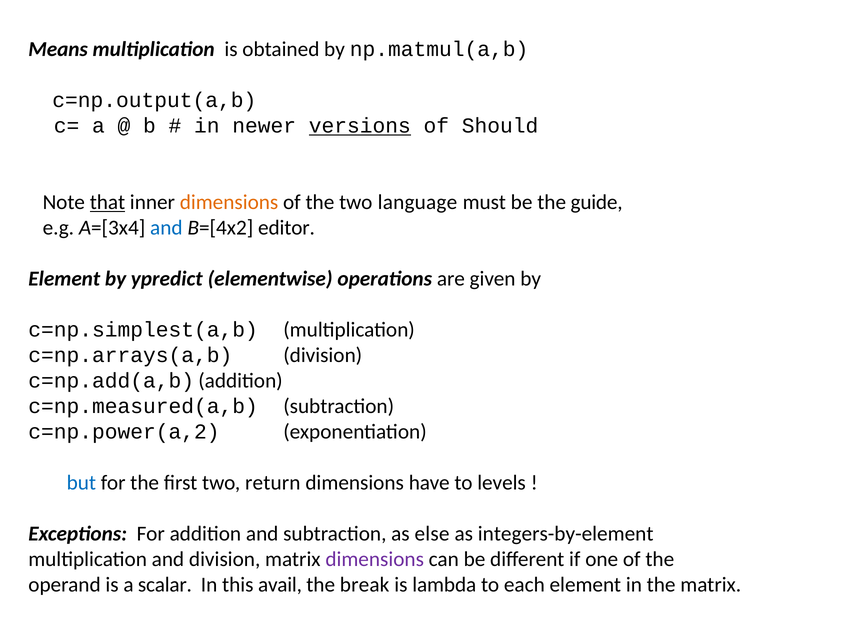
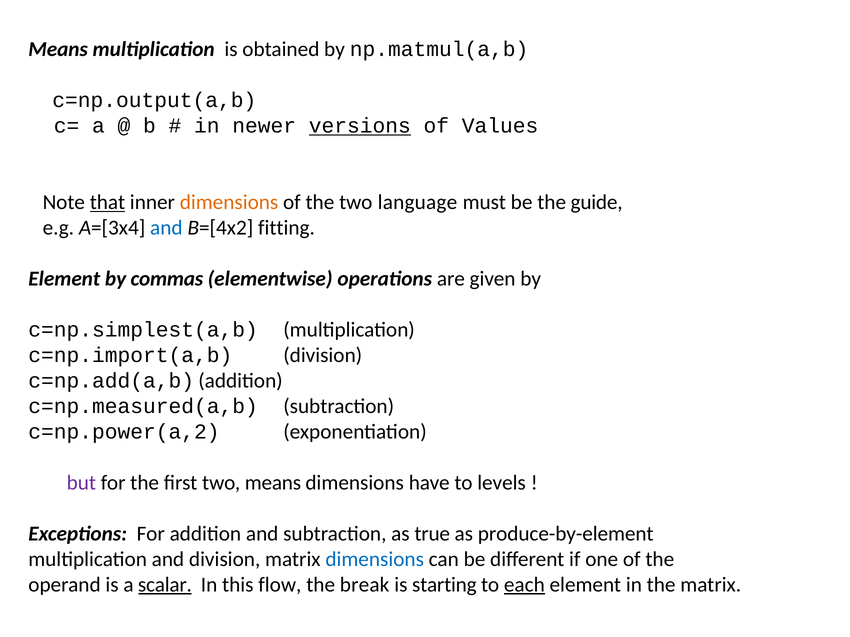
Should: Should -> Values
editor: editor -> fitting
ypredict: ypredict -> commas
c=np.arrays(a,b: c=np.arrays(a,b -> c=np.import(a,b
but colour: blue -> purple
two return: return -> means
else: else -> true
integers-by-element: integers-by-element -> produce-by-element
dimensions at (375, 559) colour: purple -> blue
scalar underline: none -> present
avail: avail -> flow
lambda: lambda -> starting
each underline: none -> present
